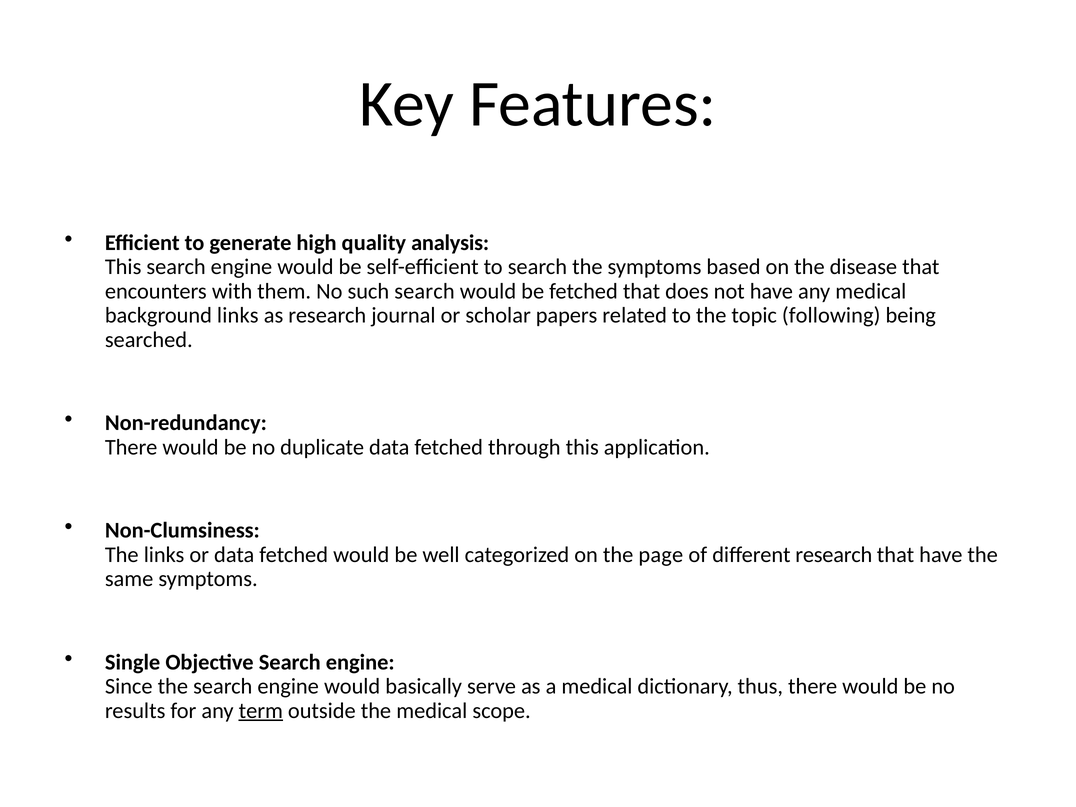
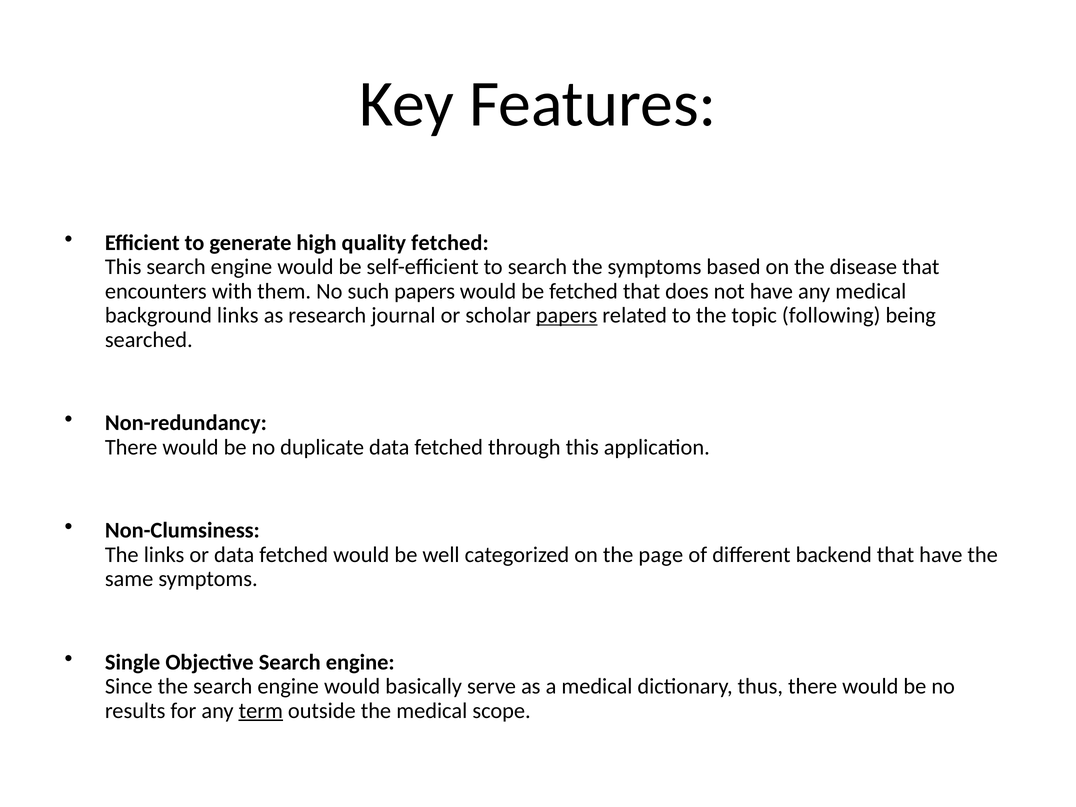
quality analysis: analysis -> fetched
such search: search -> papers
papers at (567, 315) underline: none -> present
different research: research -> backend
